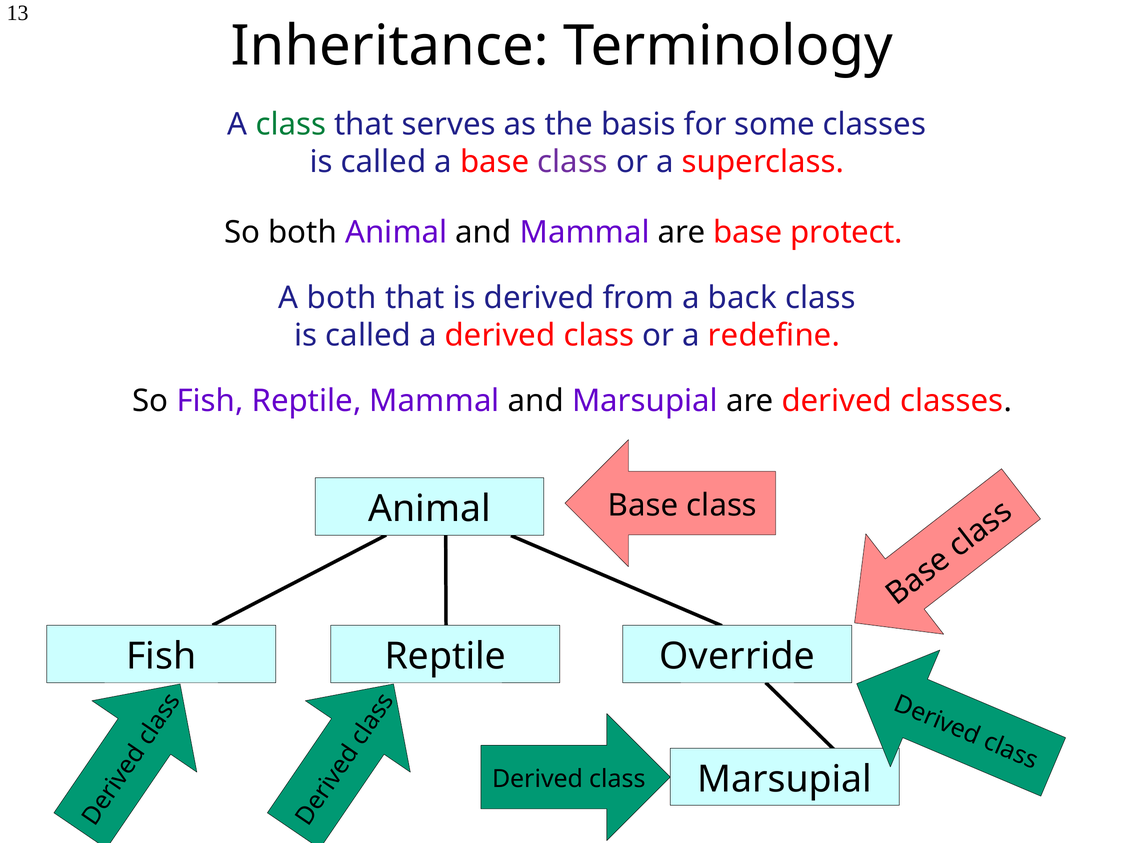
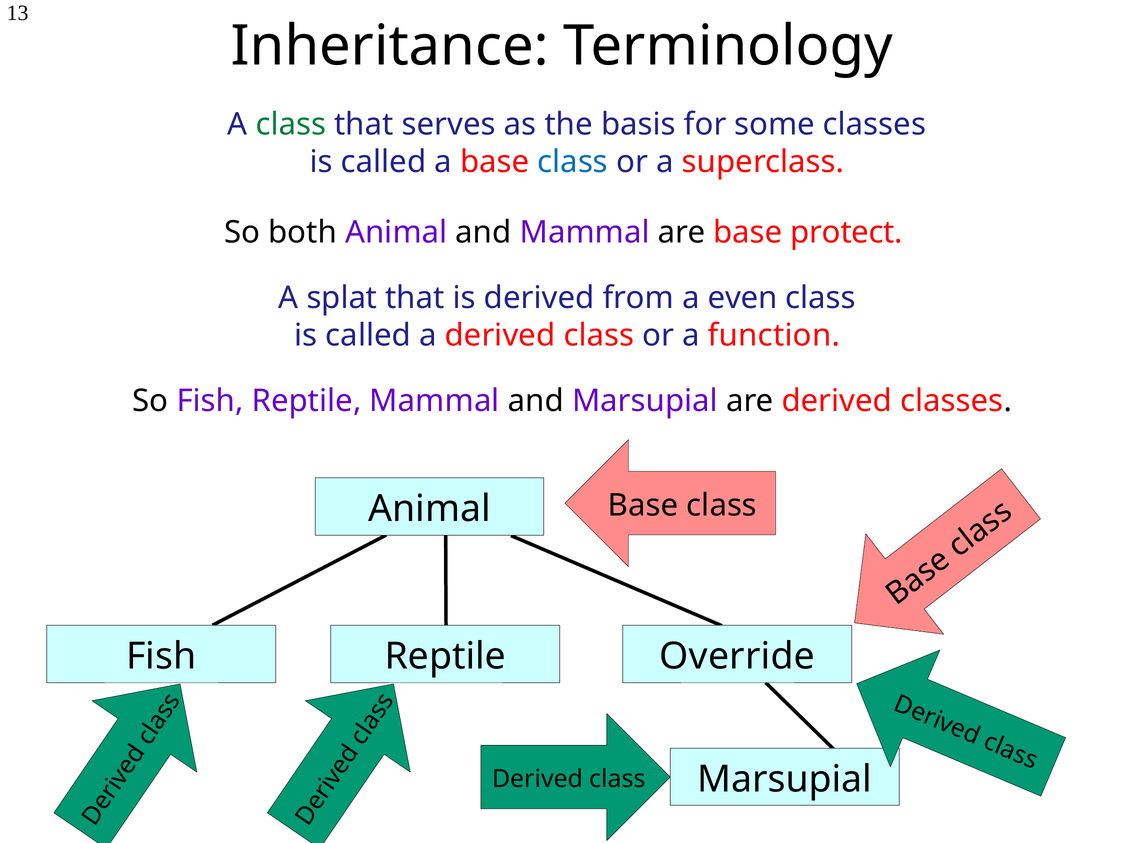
class at (573, 162) colour: purple -> blue
A both: both -> splat
back: back -> even
redefine: redefine -> function
